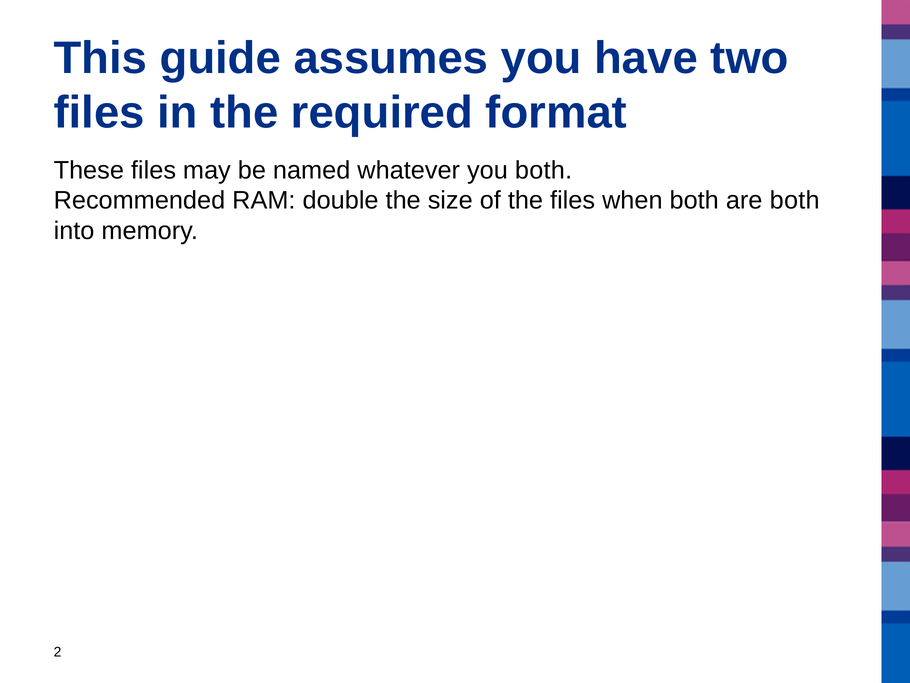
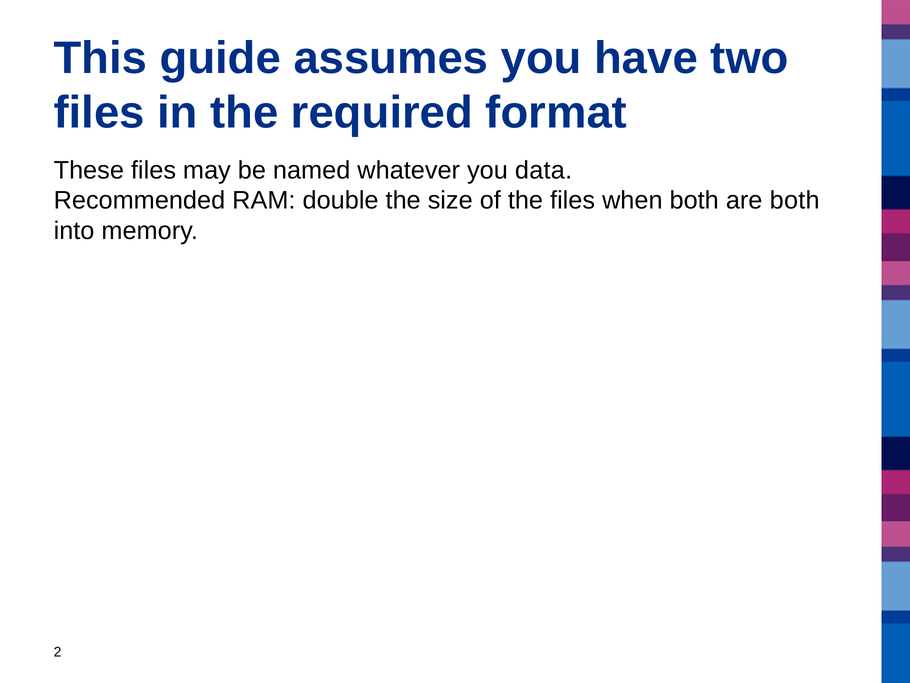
you both: both -> data
